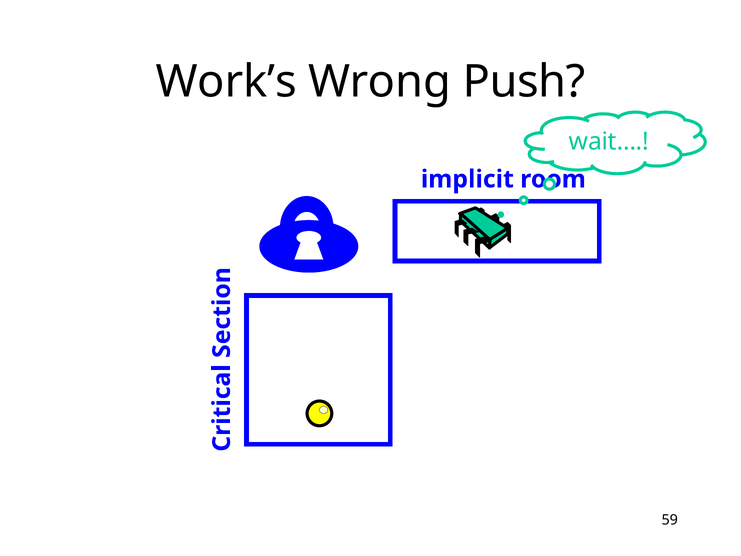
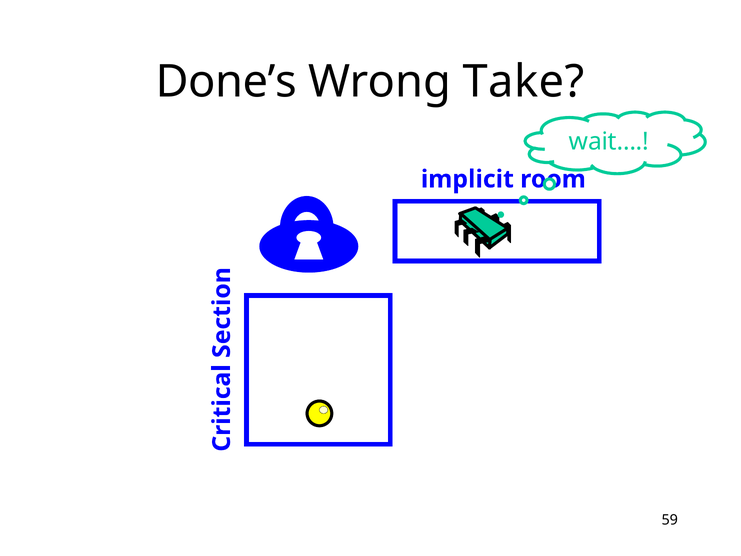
Work’s: Work’s -> Done’s
Push: Push -> Take
